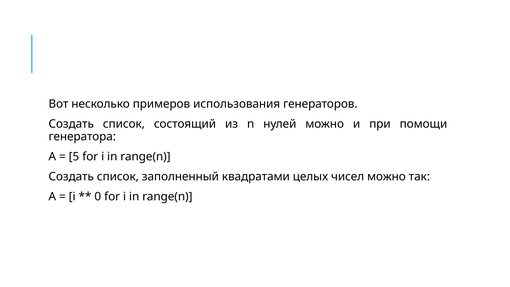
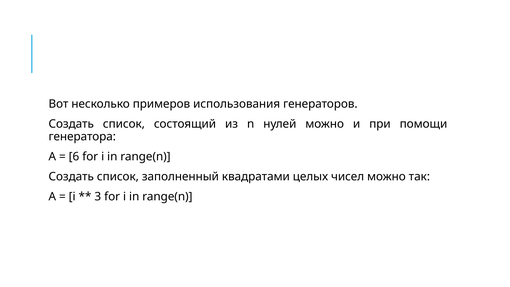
5: 5 -> 6
0: 0 -> 3
